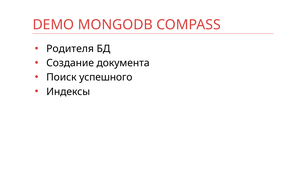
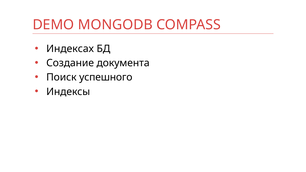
Родителя: Родителя -> Индексах
